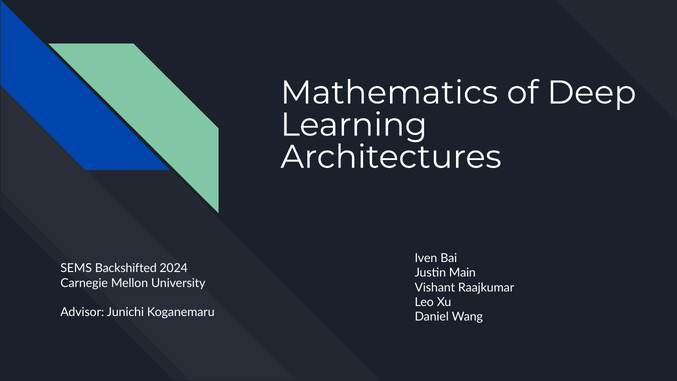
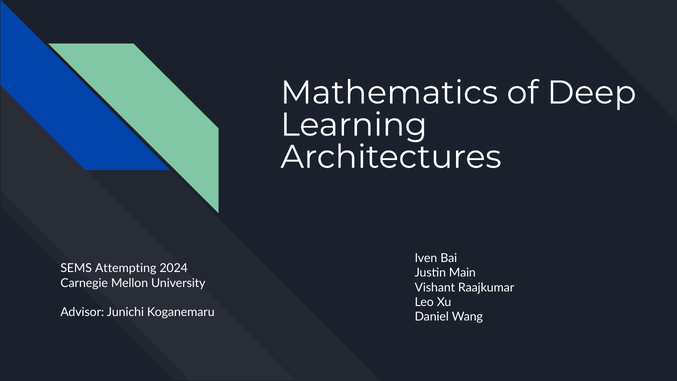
Backshifted: Backshifted -> Attempting
